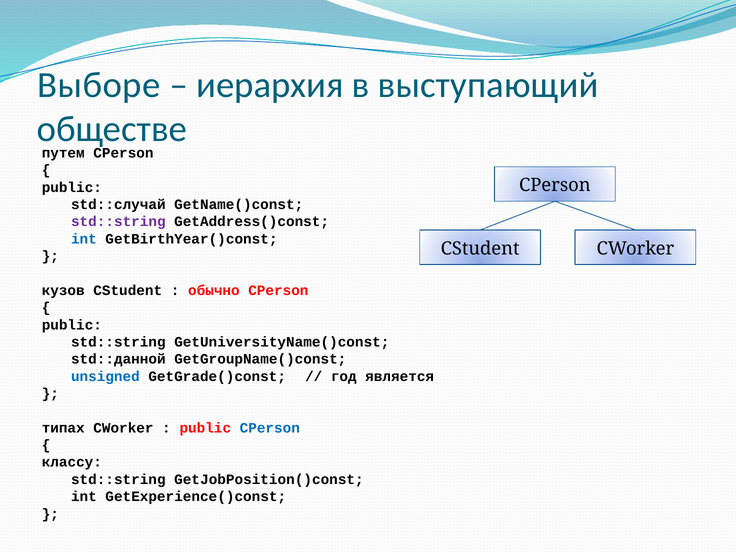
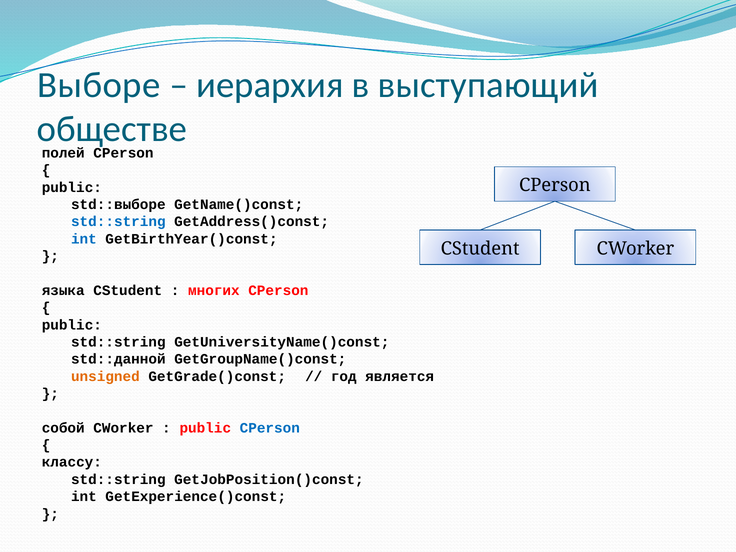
путем: путем -> полей
std::случай: std::случай -> std::выборе
std::string at (118, 222) colour: purple -> blue
кузов: кузов -> языка
обычно: обычно -> многих
unsigned colour: blue -> orange
типах: типах -> собой
